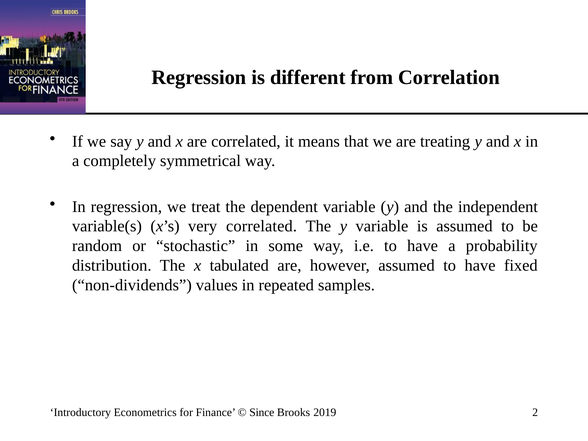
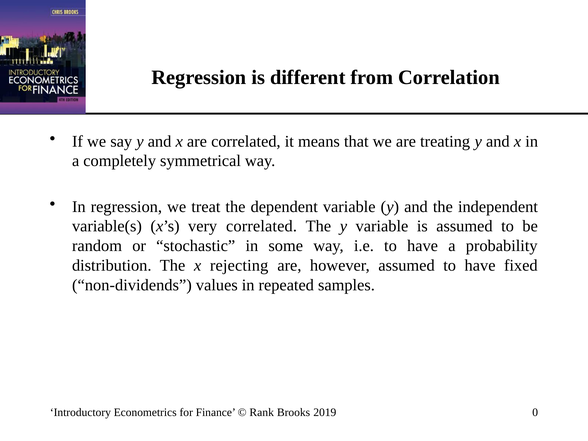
tabulated: tabulated -> rejecting
Since: Since -> Rank
2: 2 -> 0
